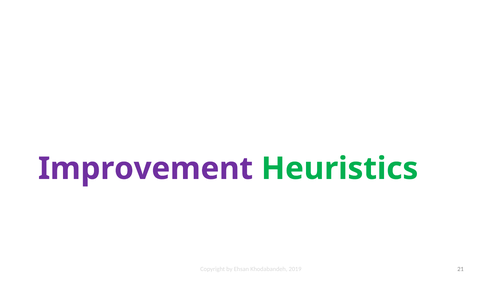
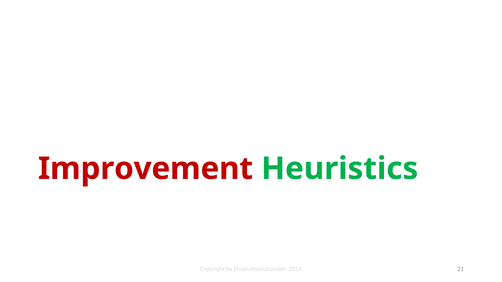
Improvement colour: purple -> red
